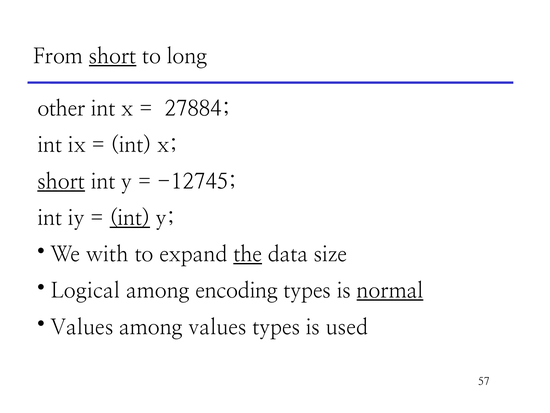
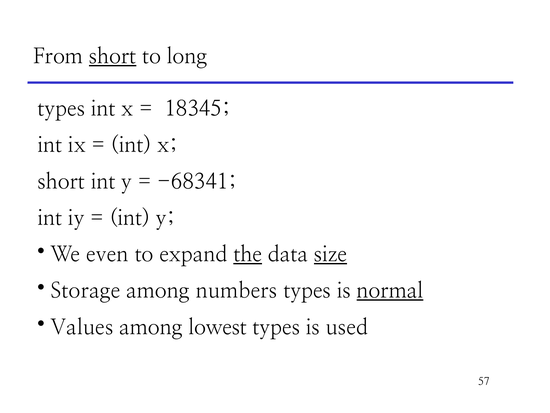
other at (61, 109): other -> types
27884: 27884 -> 18345
short at (61, 181) underline: present -> none
-12745: -12745 -> -68341
int at (130, 218) underline: present -> none
with: with -> even
size underline: none -> present
Logical: Logical -> Storage
encoding: encoding -> numbers
among values: values -> lowest
